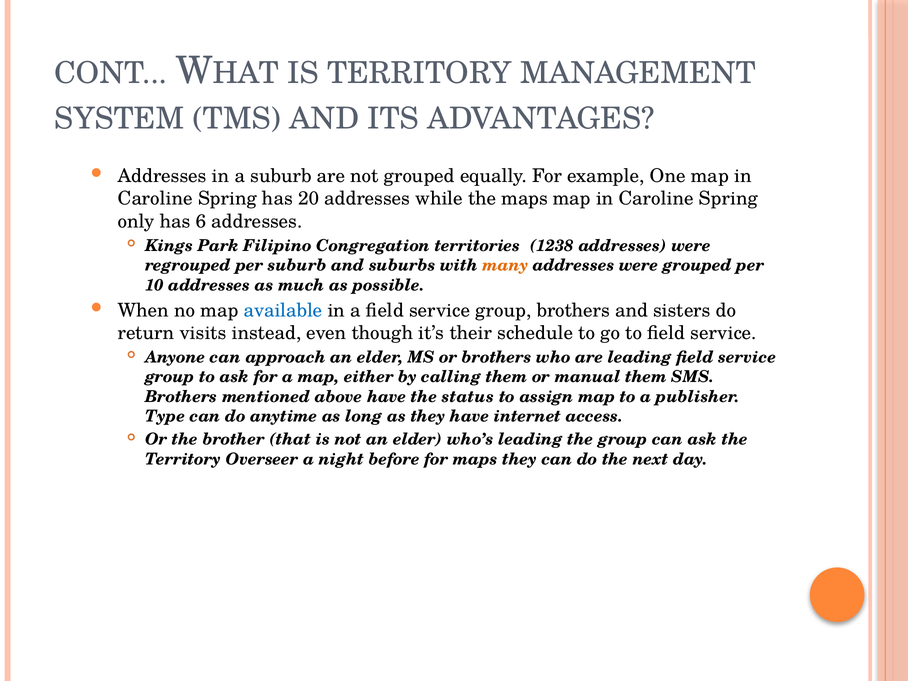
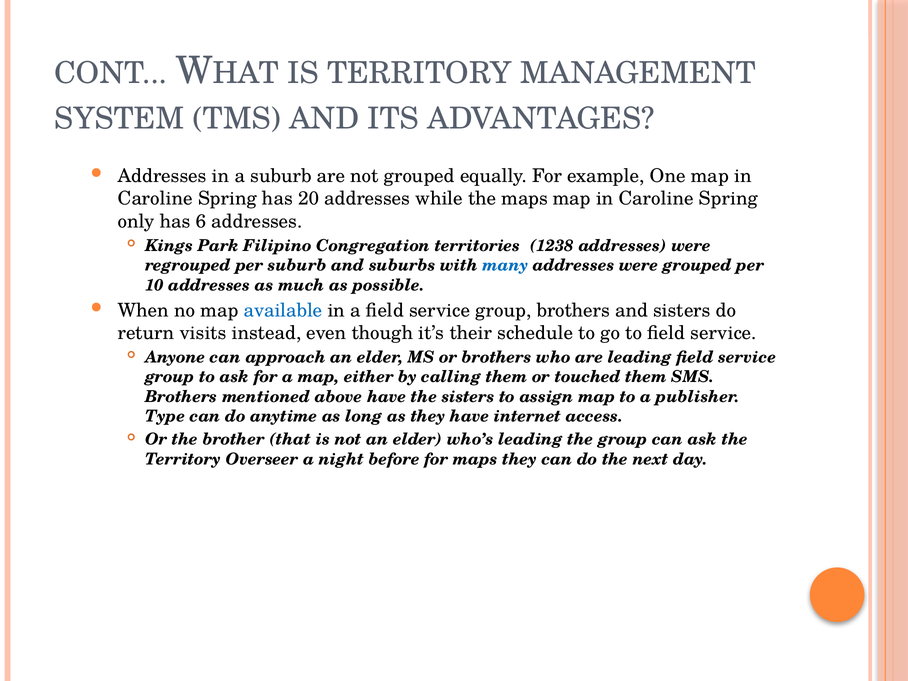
many colour: orange -> blue
manual: manual -> touched
the status: status -> sisters
